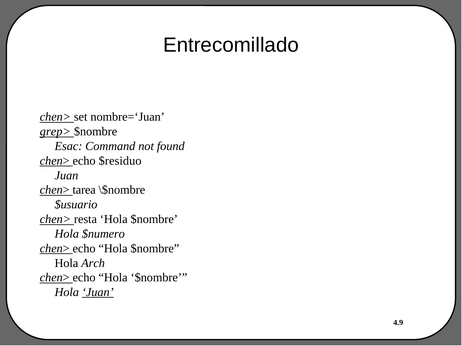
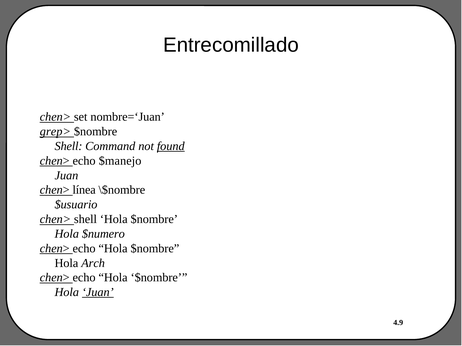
Esac at (68, 146): Esac -> Shell
found underline: none -> present
$residuo: $residuo -> $manejo
tarea: tarea -> línea
chen> resta: resta -> shell
